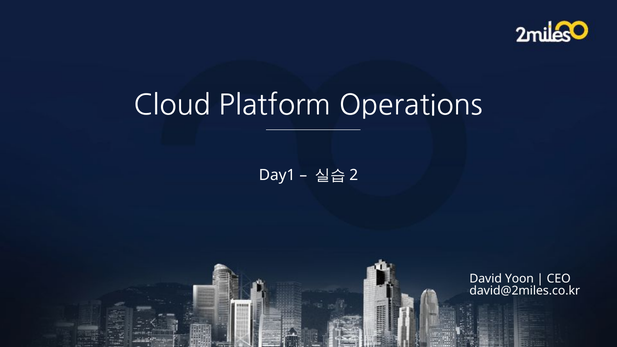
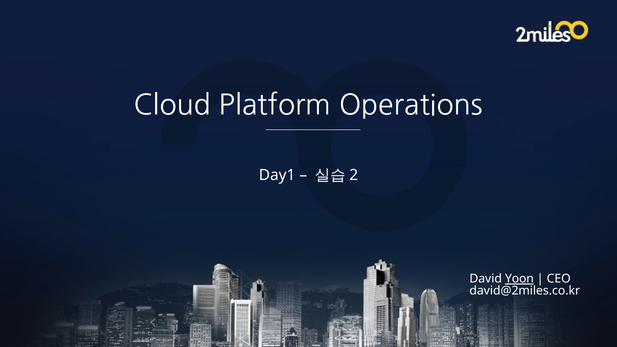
Yoon underline: none -> present
